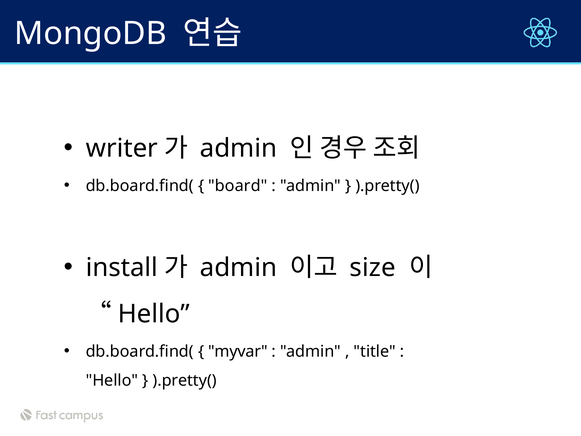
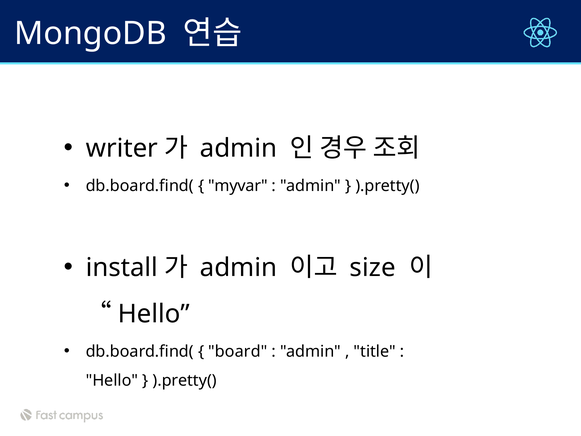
board: board -> myvar
myvar: myvar -> board
